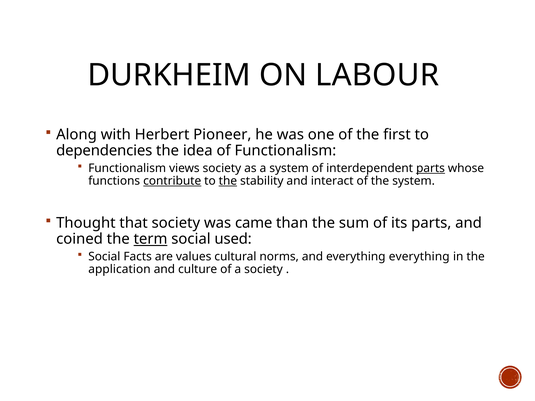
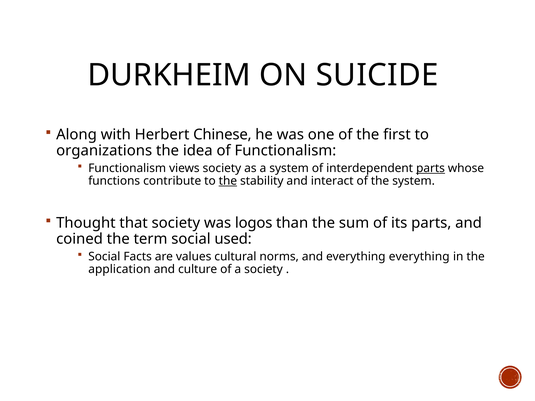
LABOUR: LABOUR -> SUICIDE
Pioneer: Pioneer -> Chinese
dependencies: dependencies -> organizations
contribute underline: present -> none
came: came -> logos
term underline: present -> none
